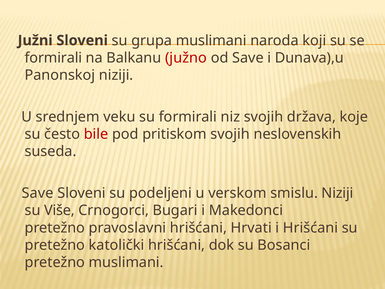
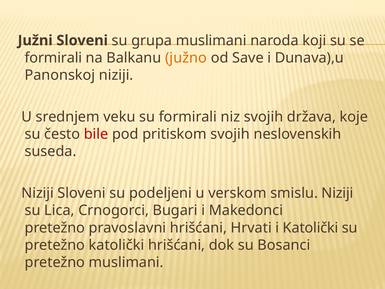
južno colour: red -> orange
Save at (38, 193): Save -> Niziji
Više: Više -> Lica
i Hrišćani: Hrišćani -> Katolički
